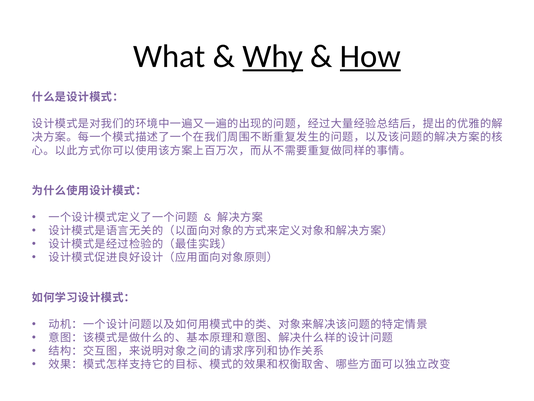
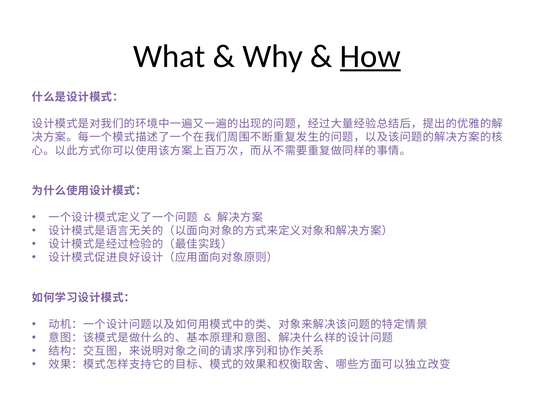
Why underline: present -> none
